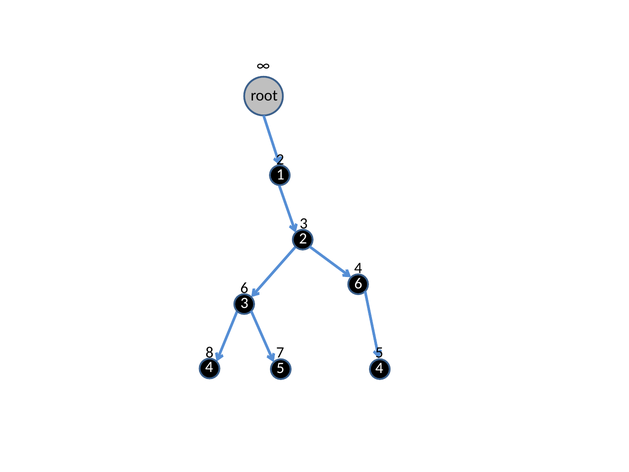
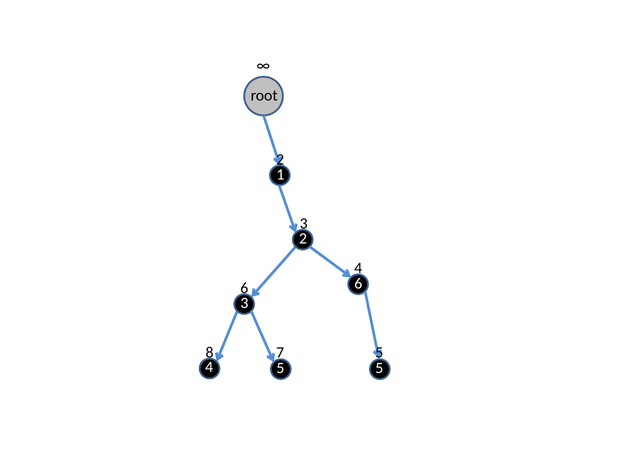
4 at (379, 368): 4 -> 5
